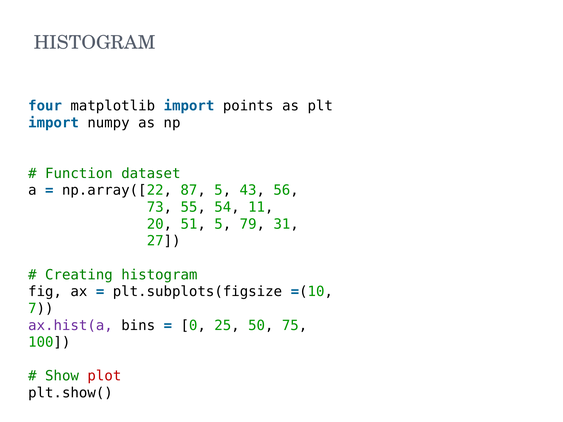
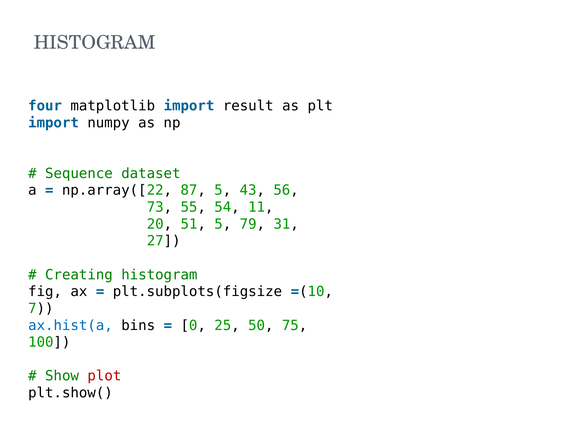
points: points -> result
Function: Function -> Sequence
ax.hist(a colour: purple -> blue
